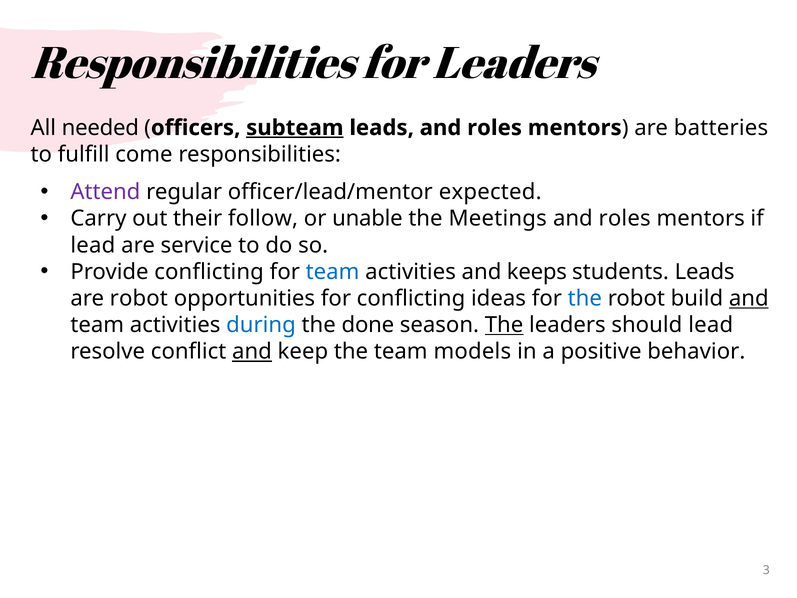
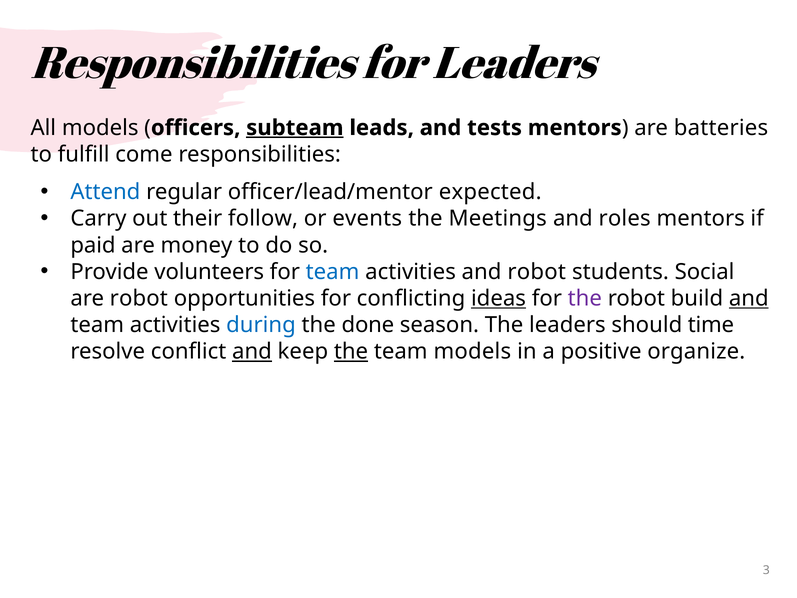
All needed: needed -> models
leads and roles: roles -> tests
Attend colour: purple -> blue
unable: unable -> events
lead at (93, 245): lead -> paid
service: service -> money
Provide conflicting: conflicting -> volunteers
and keeps: keeps -> robot
students Leads: Leads -> Social
ideas underline: none -> present
the at (585, 298) colour: blue -> purple
The at (504, 325) underline: present -> none
should lead: lead -> time
the at (351, 351) underline: none -> present
behavior: behavior -> organize
